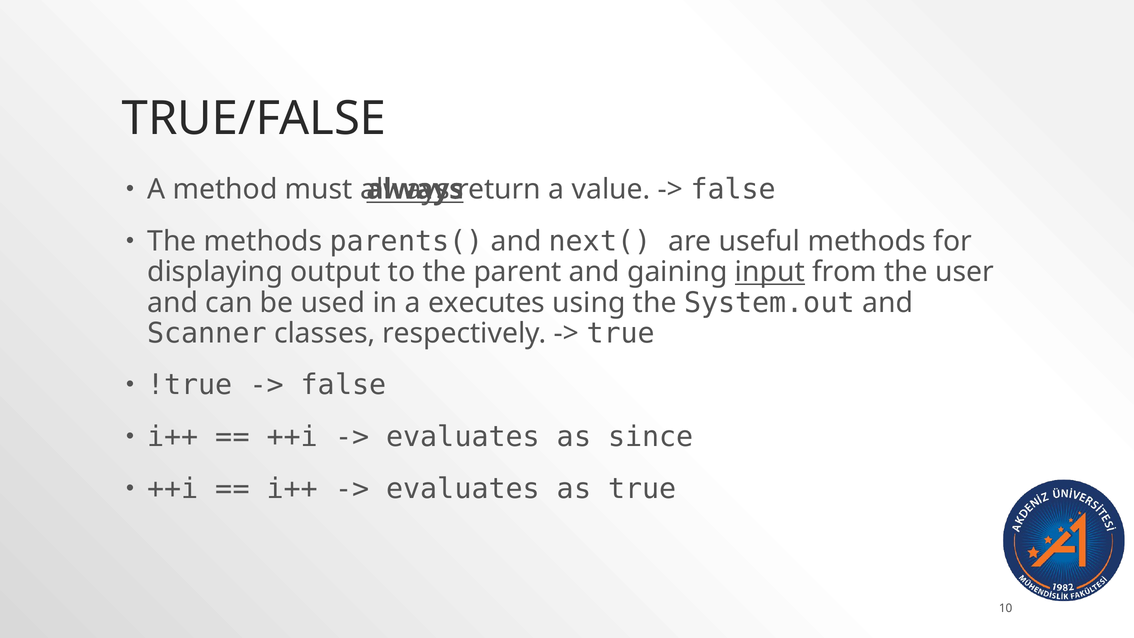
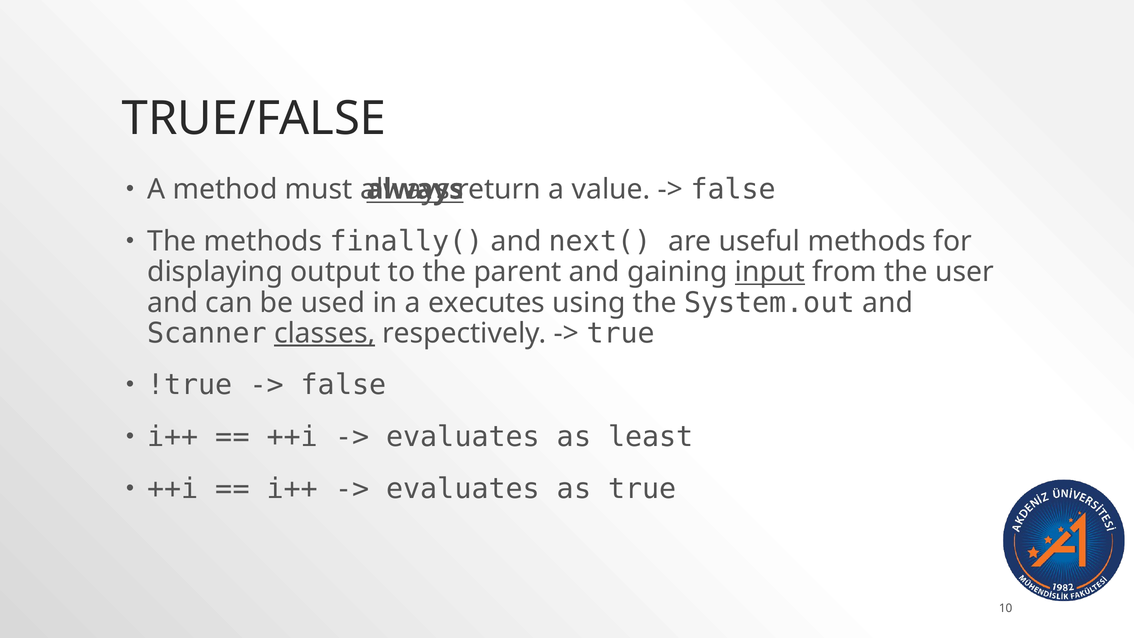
parents(: parents( -> finally(
classes underline: none -> present
since: since -> least
